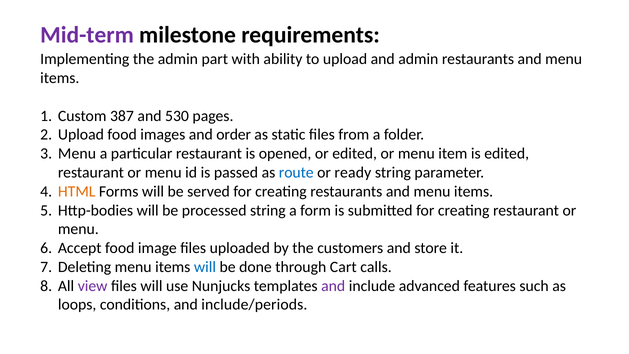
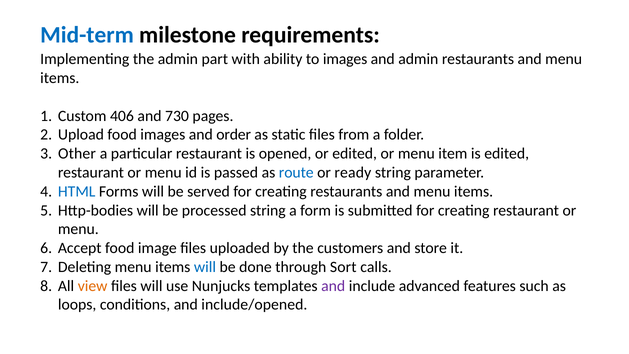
Mid-term colour: purple -> blue
to upload: upload -> images
387: 387 -> 406
530: 530 -> 730
Menu at (77, 154): Menu -> Other
HTML colour: orange -> blue
Cart: Cart -> Sort
view colour: purple -> orange
include/periods: include/periods -> include/opened
